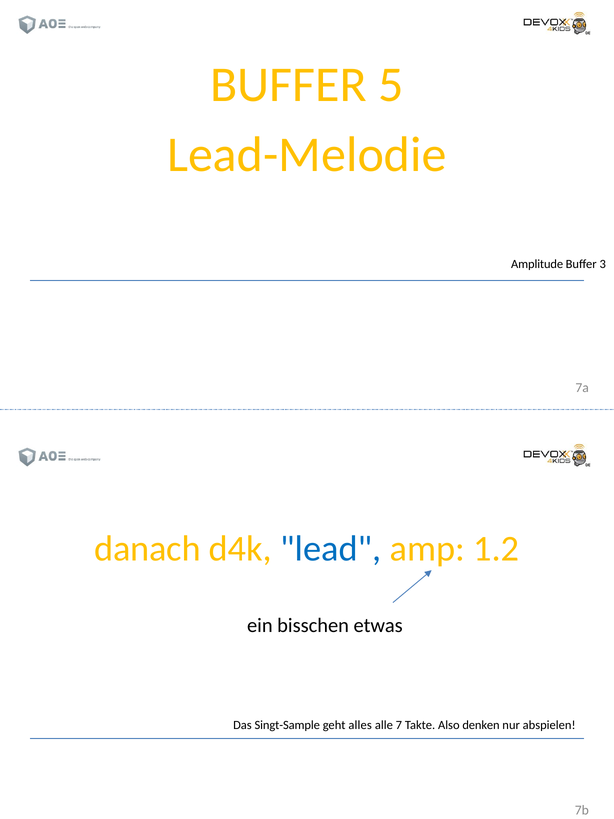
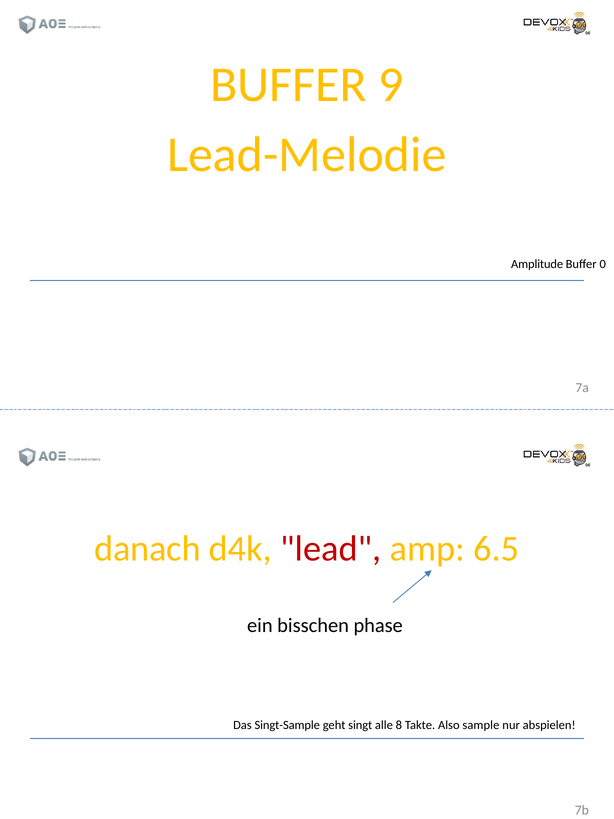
5: 5 -> 9
3: 3 -> 0
lead colour: blue -> red
1.2: 1.2 -> 6.5
etwas: etwas -> phase
alles: alles -> singt
7: 7 -> 8
denken: denken -> sample
